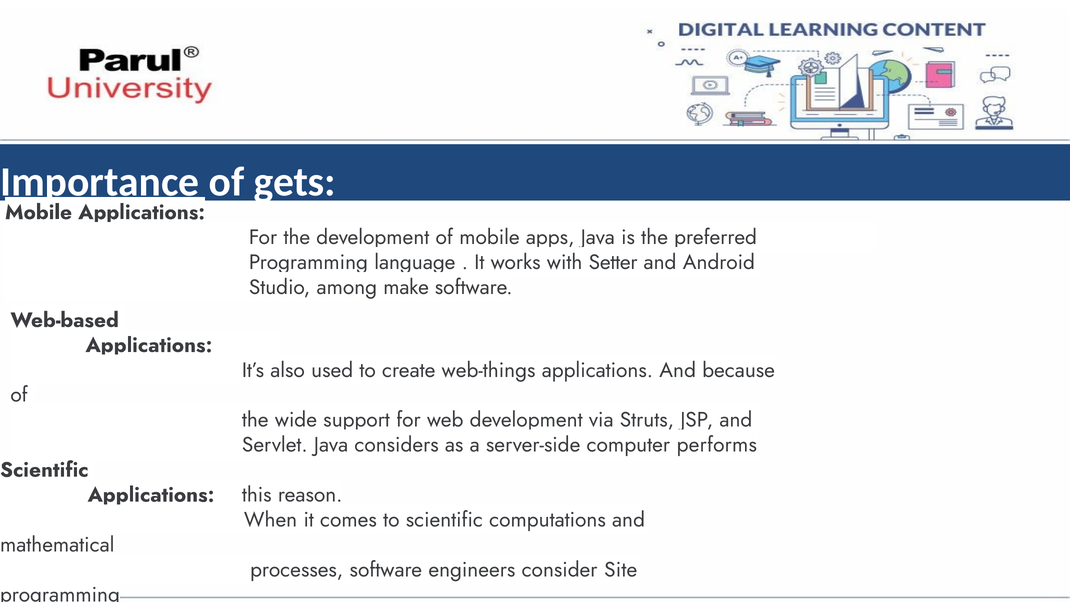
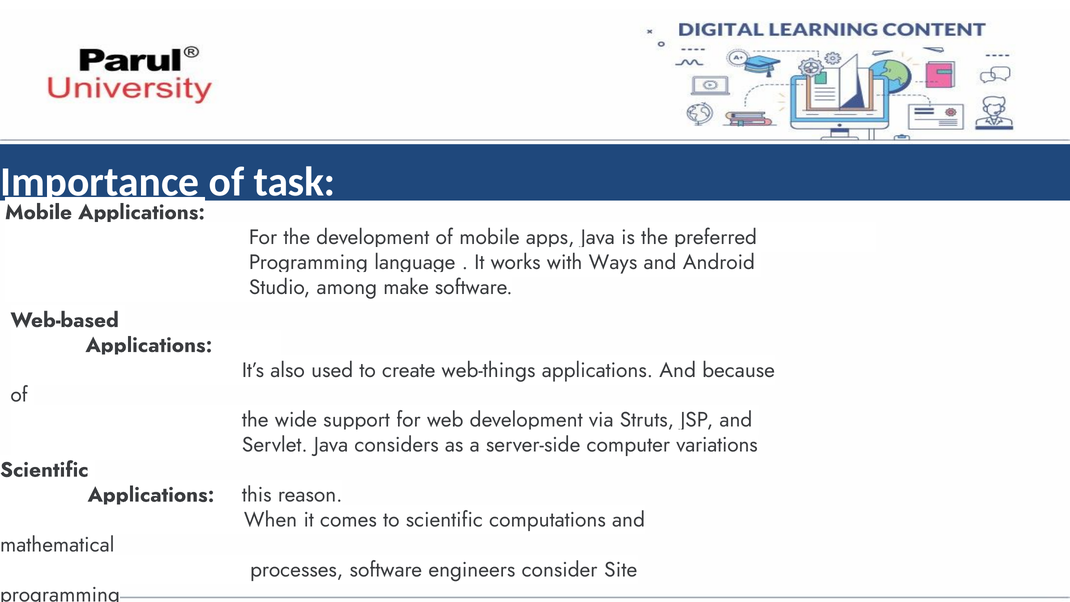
gets: gets -> task
Setter: Setter -> Ways
performs: performs -> variations
